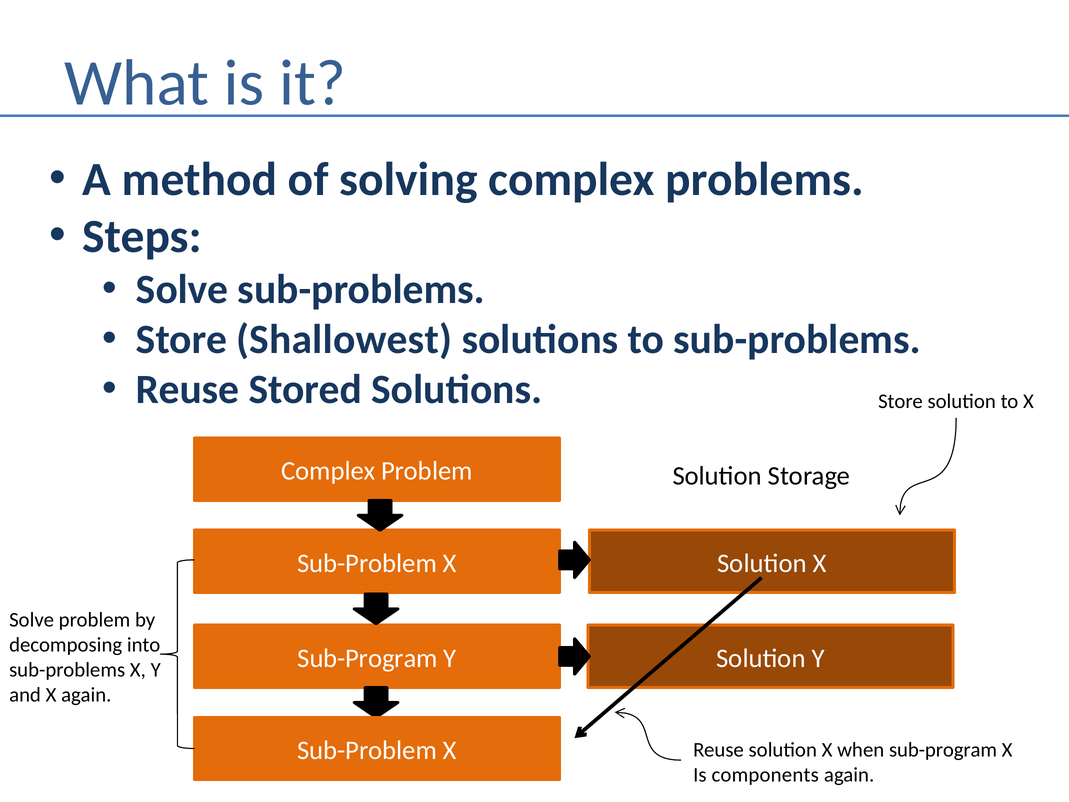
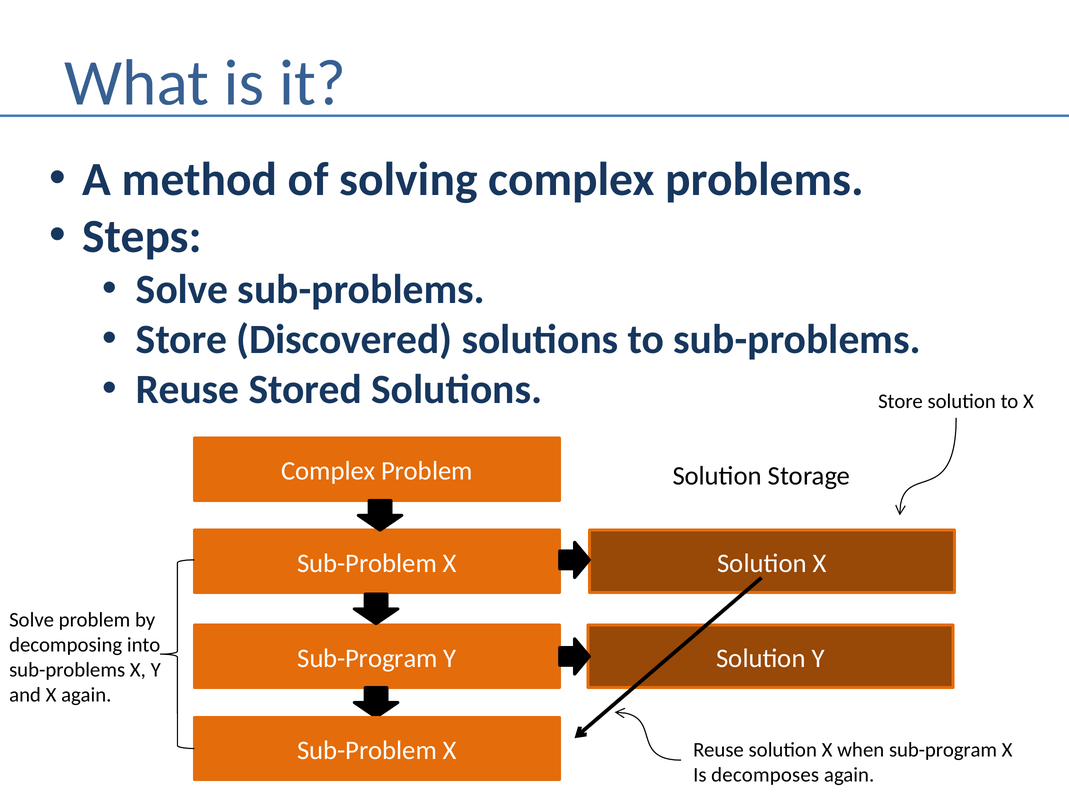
Shallowest: Shallowest -> Discovered
components: components -> decomposes
